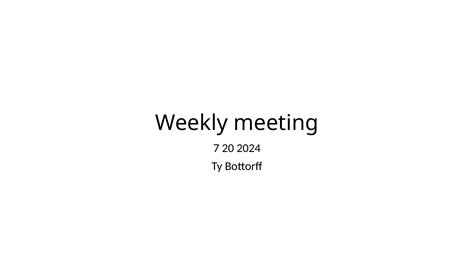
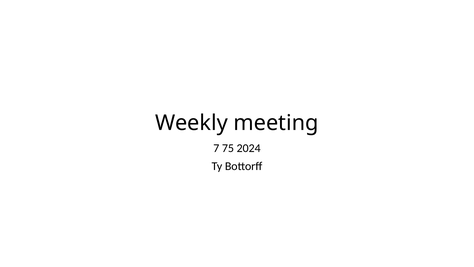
20: 20 -> 75
